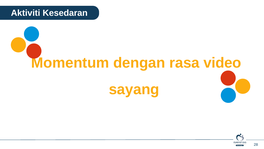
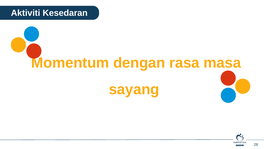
video: video -> masa
